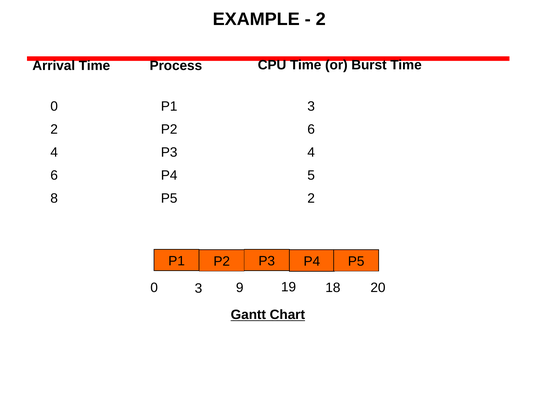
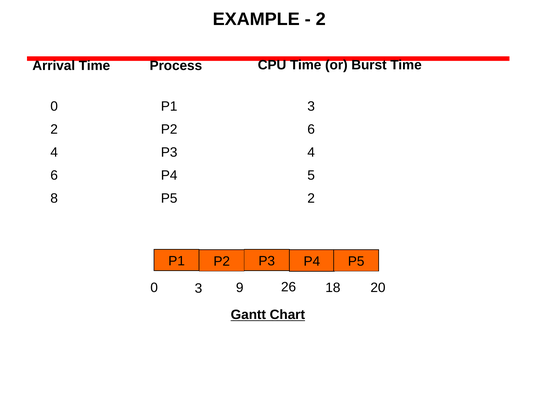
19: 19 -> 26
